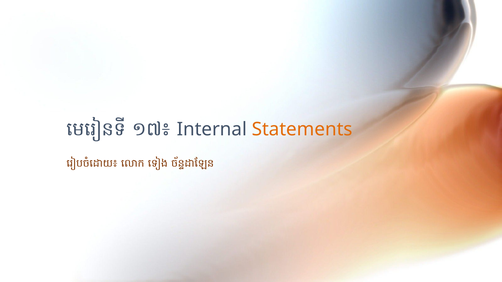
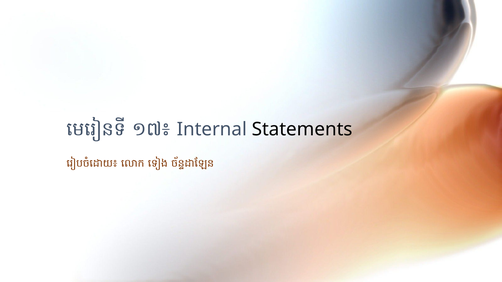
Statements colour: orange -> black
